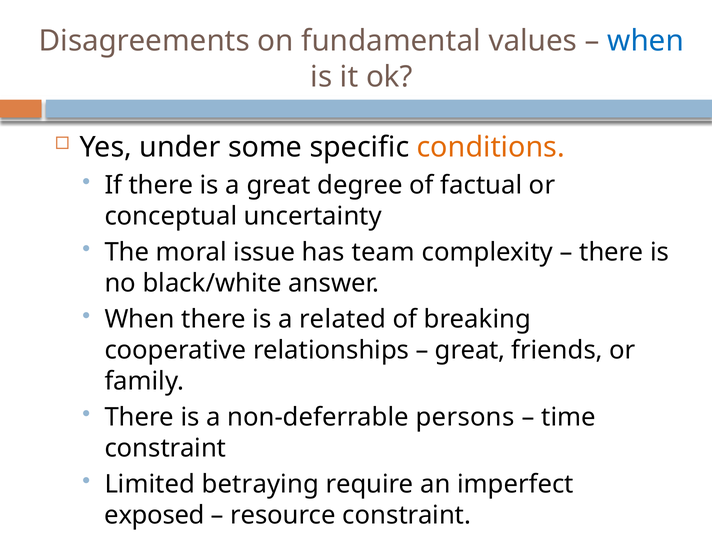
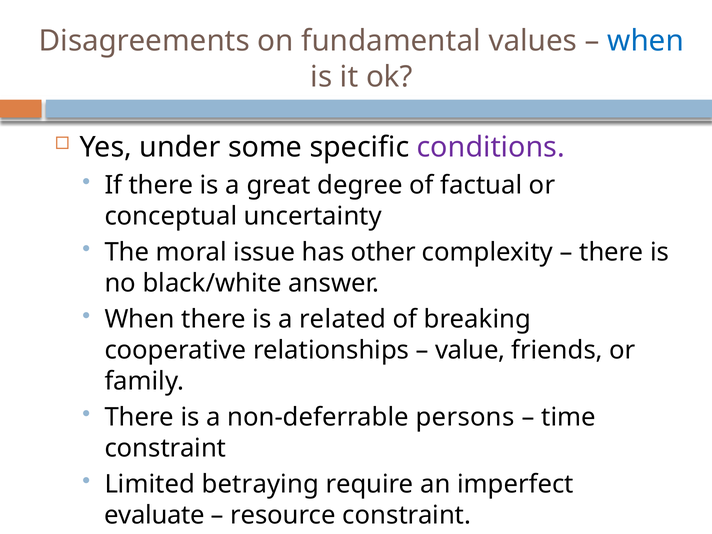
conditions colour: orange -> purple
team: team -> other
great at (470, 350): great -> value
exposed: exposed -> evaluate
